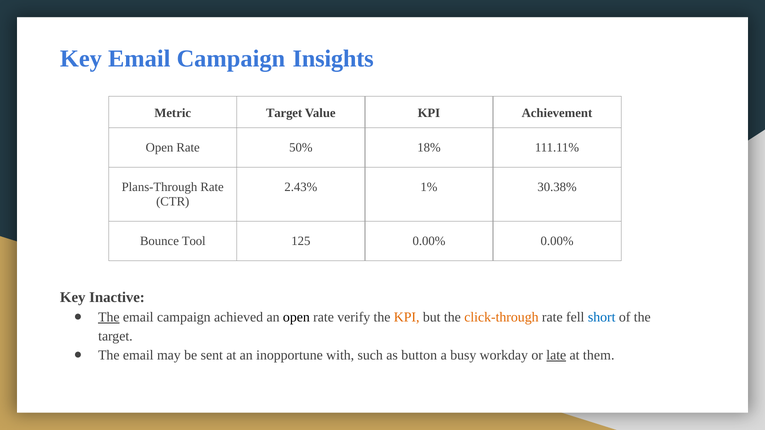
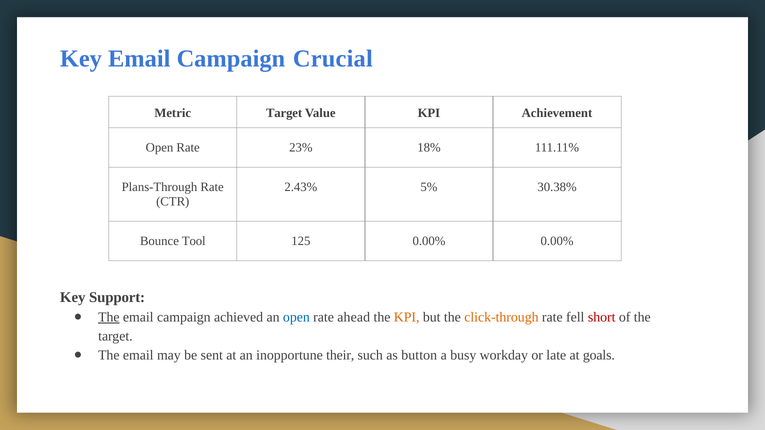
Insights: Insights -> Crucial
50%: 50% -> 23%
1%: 1% -> 5%
Inactive: Inactive -> Support
open at (296, 317) colour: black -> blue
verify: verify -> ahead
short colour: blue -> red
with: with -> their
late underline: present -> none
them: them -> goals
